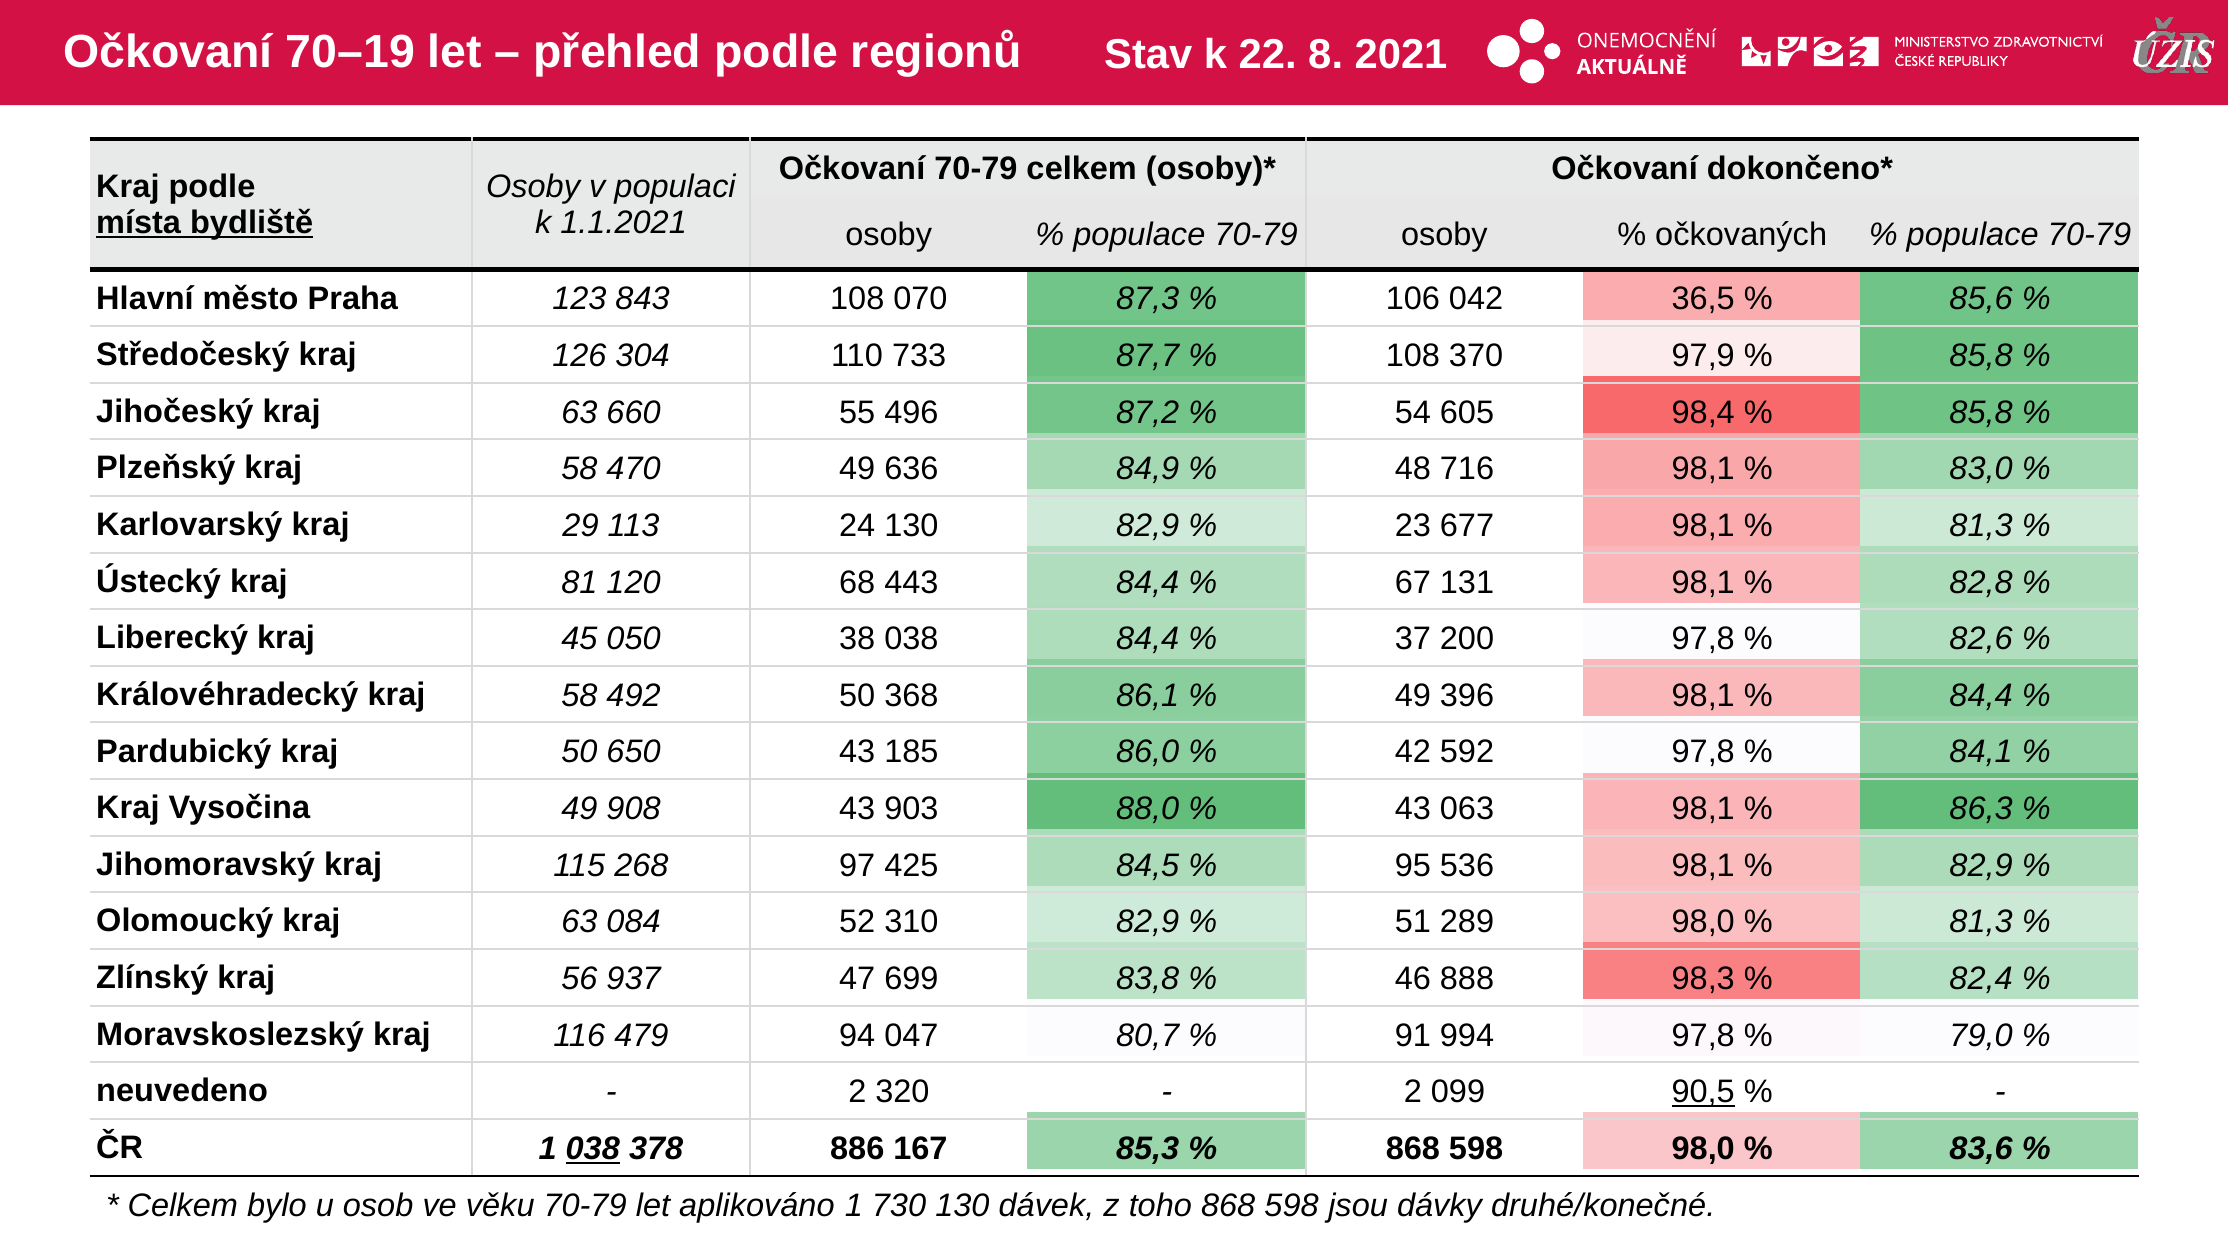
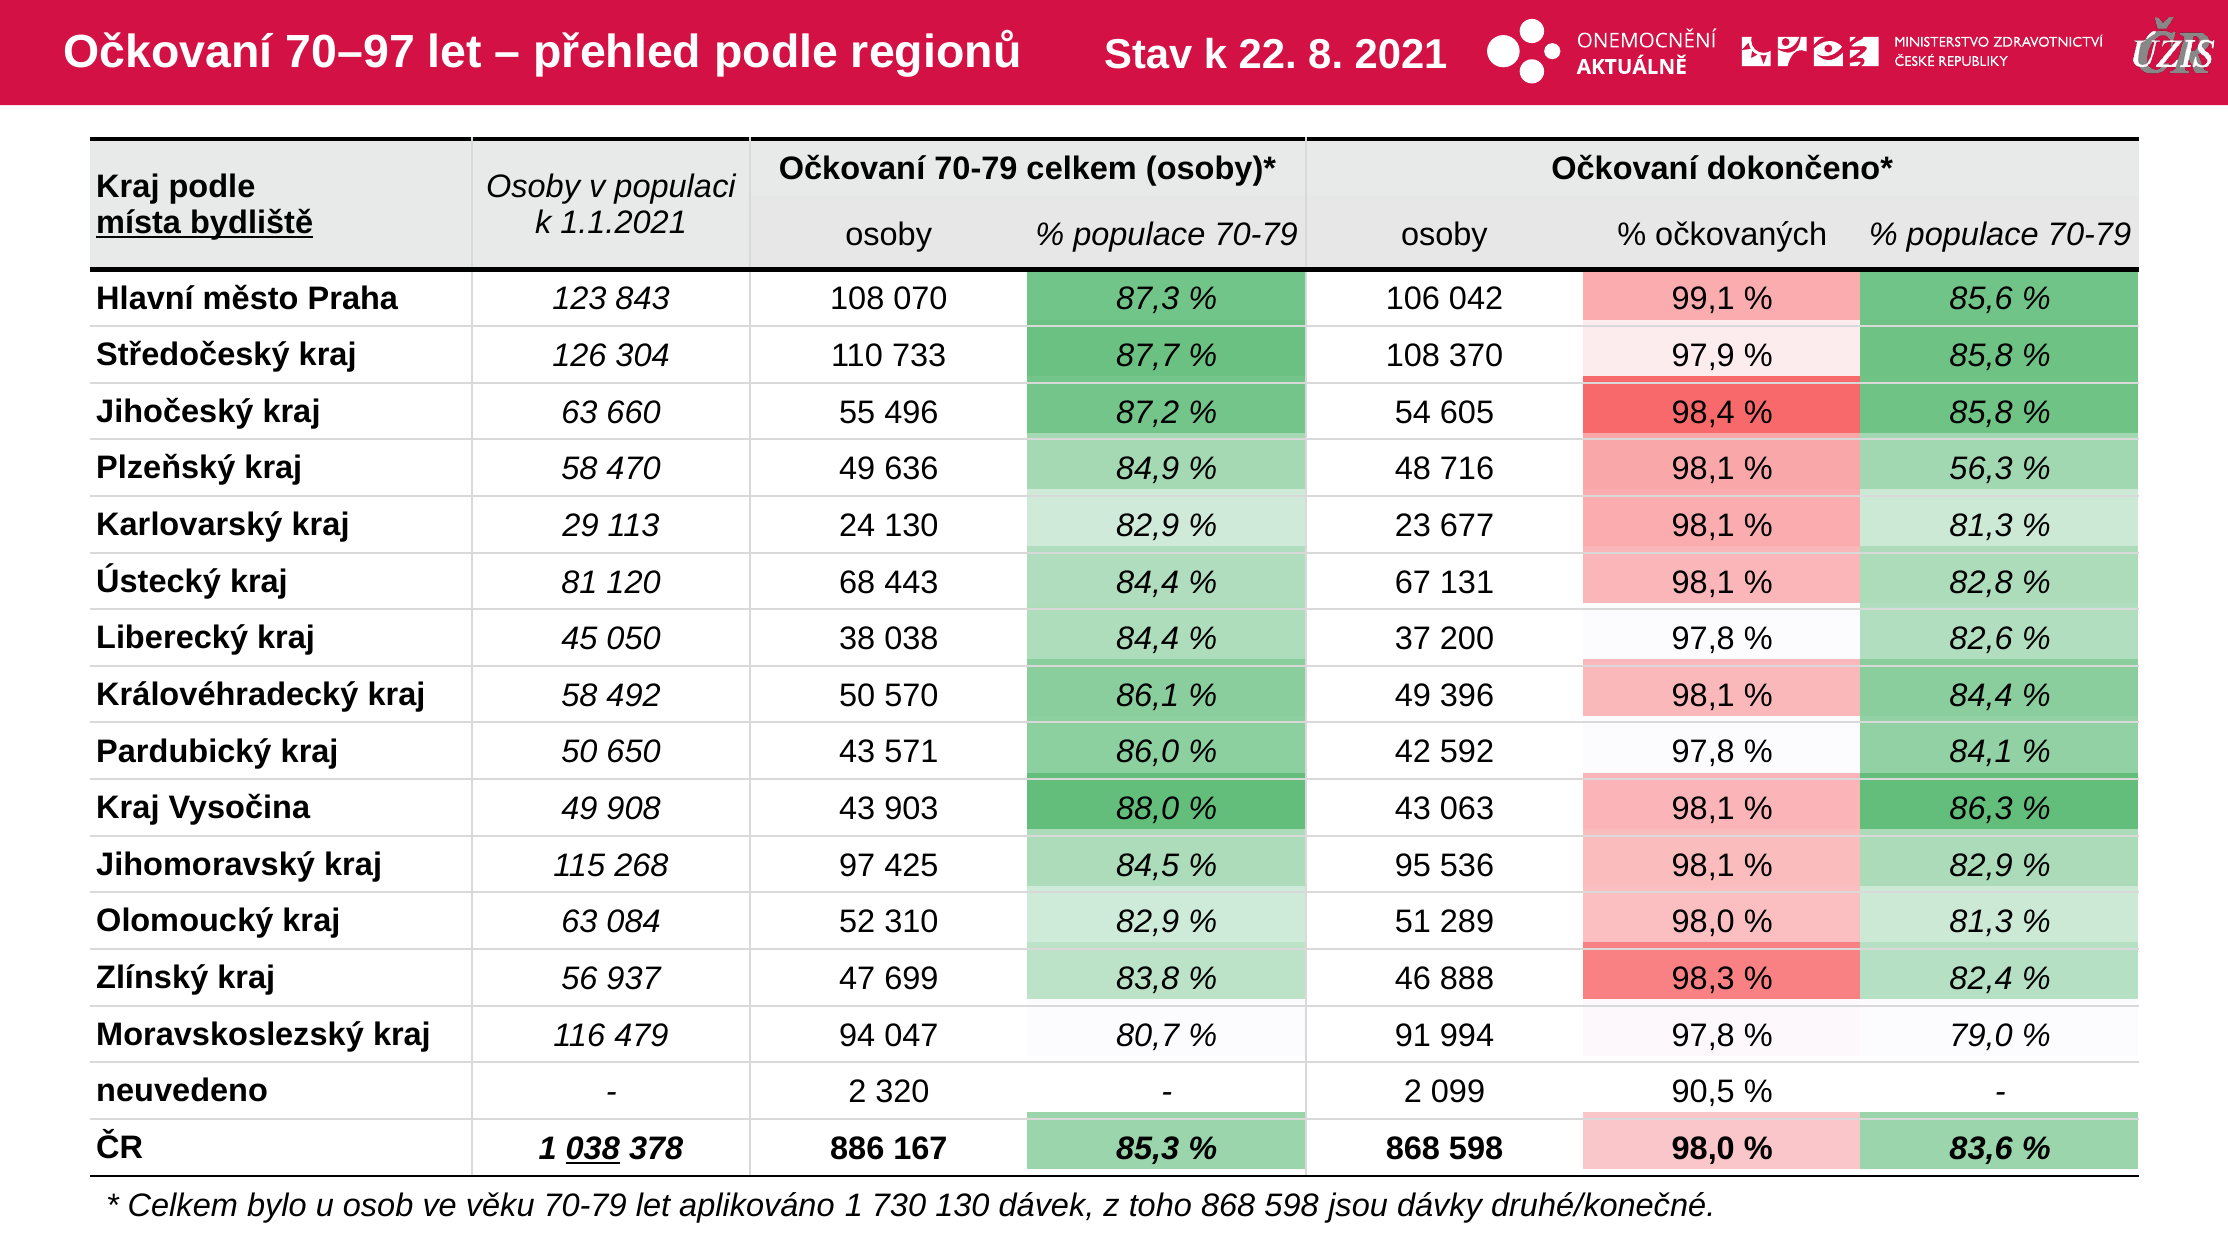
70–19: 70–19 -> 70–97
36,5: 36,5 -> 99,1
83,0: 83,0 -> 56,3
368: 368 -> 570
185: 185 -> 571
90,5 underline: present -> none
